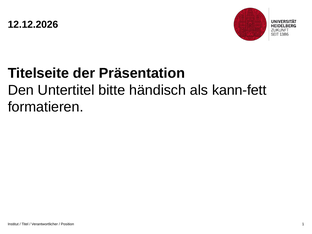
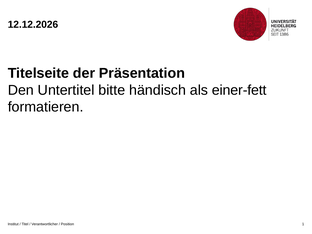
kann-fett: kann-fett -> einer-fett
